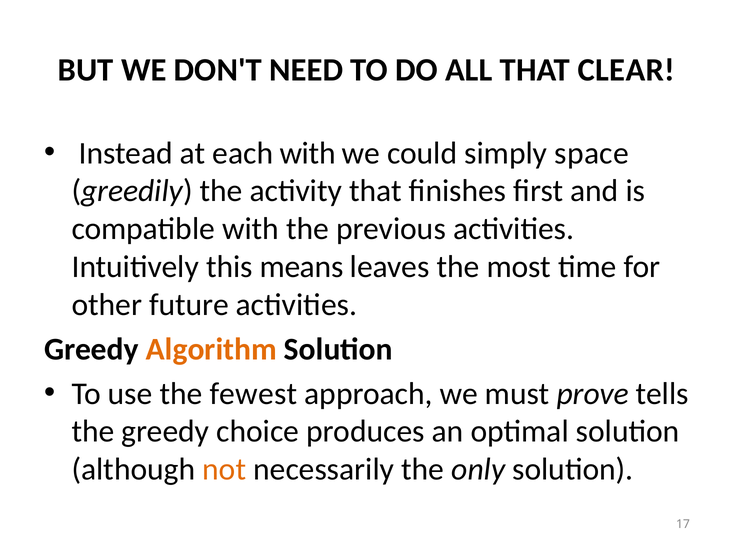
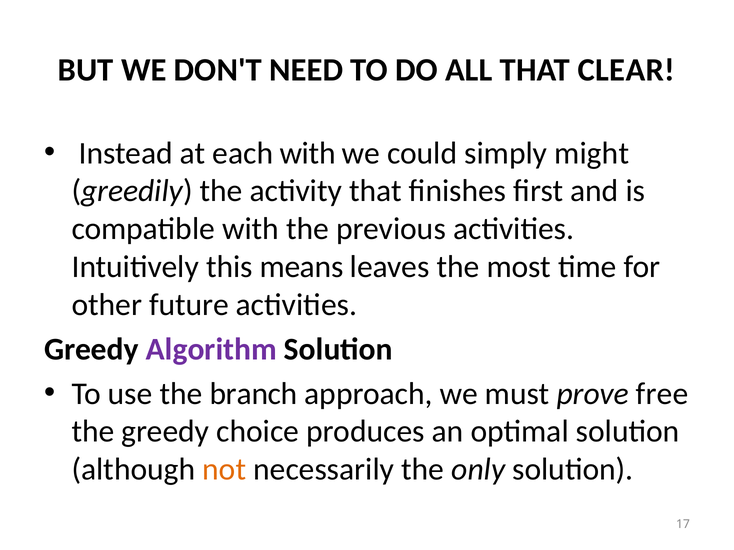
space: space -> might
Algorithm colour: orange -> purple
fewest: fewest -> branch
tells: tells -> free
